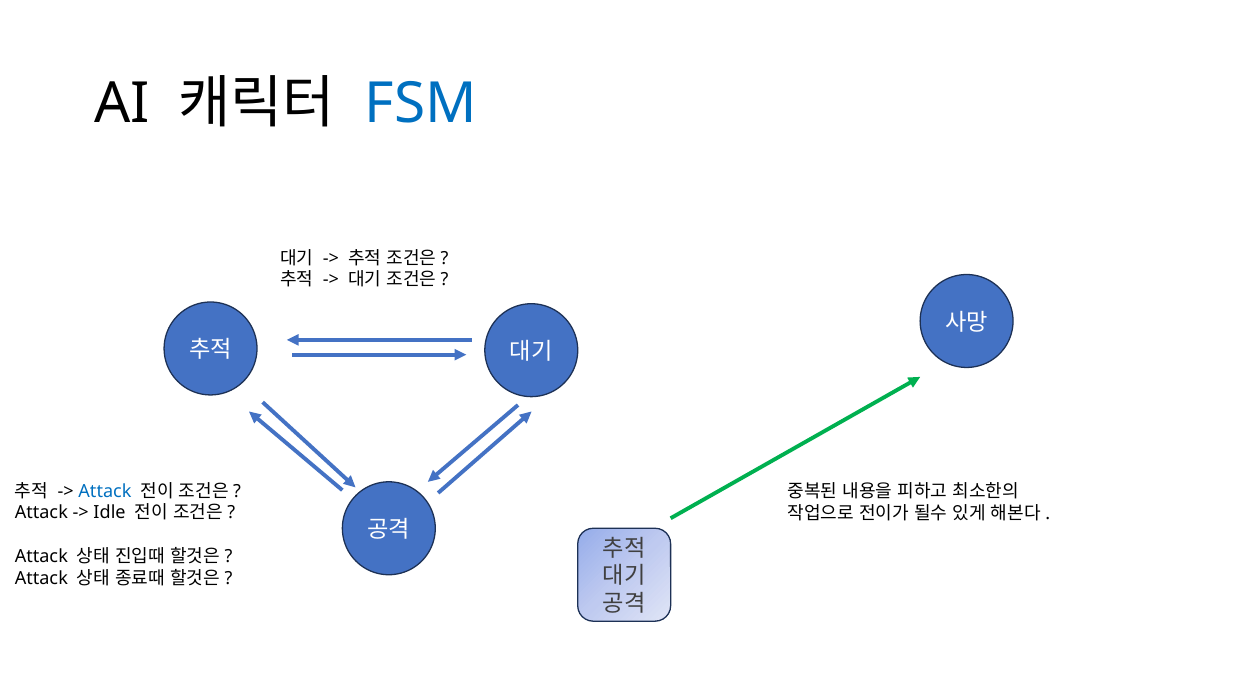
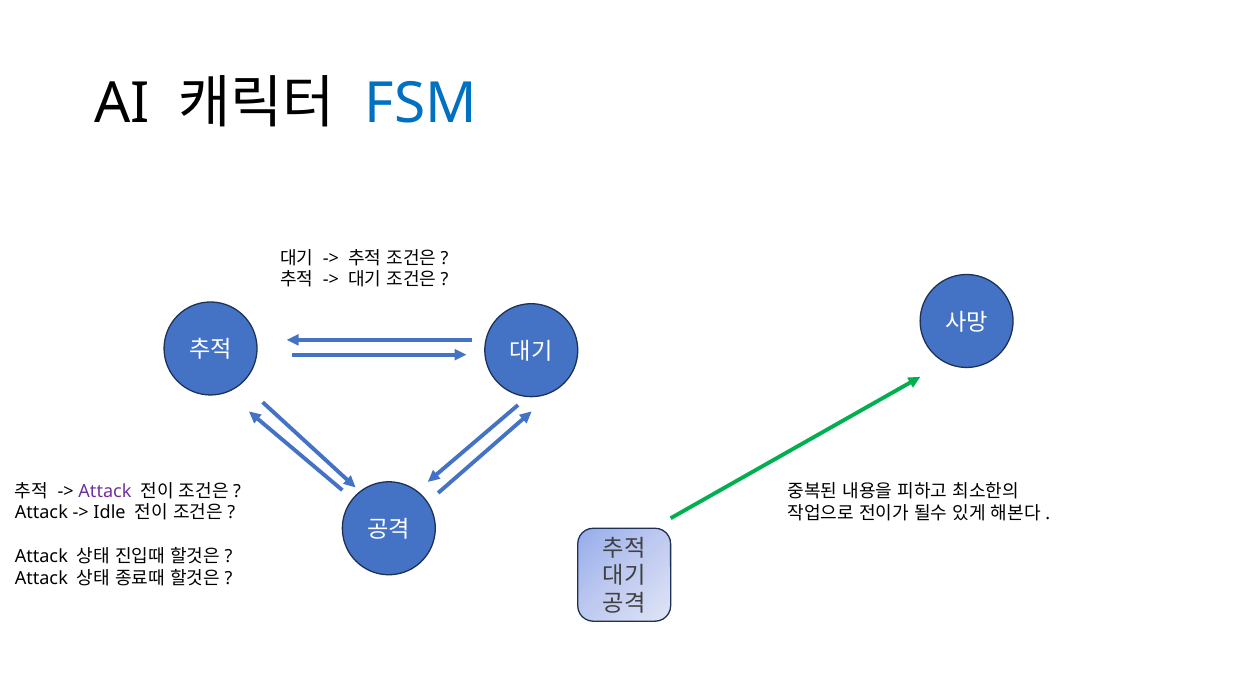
Attack at (105, 491) colour: blue -> purple
